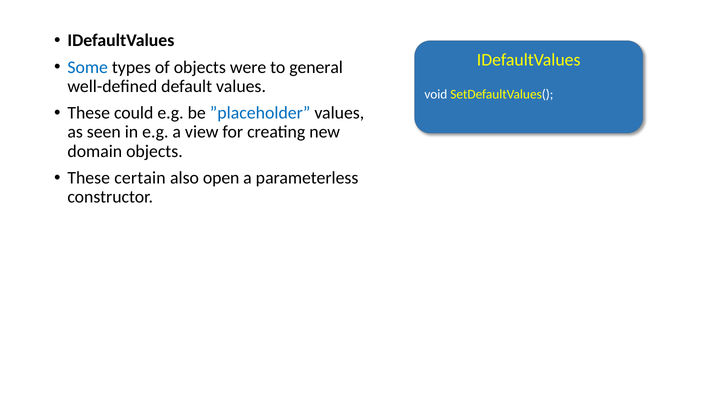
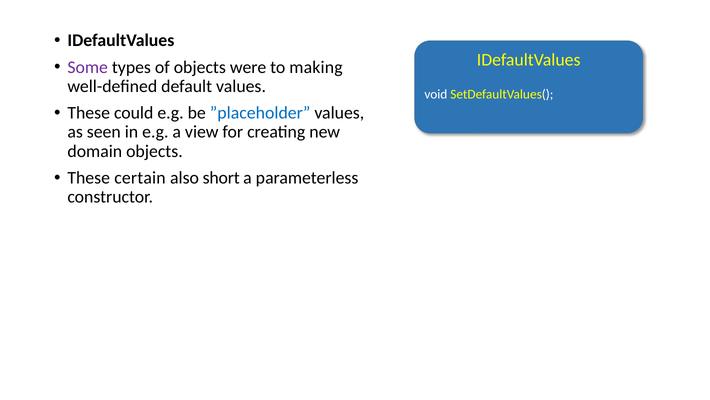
Some colour: blue -> purple
general: general -> making
open: open -> short
